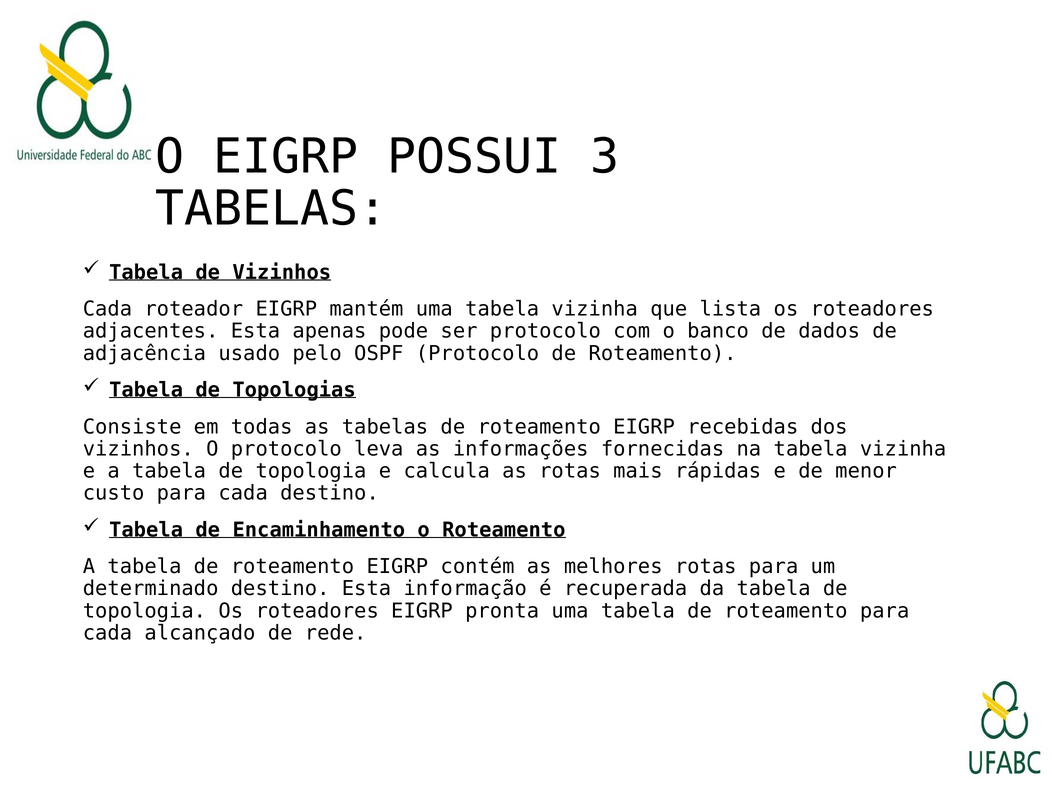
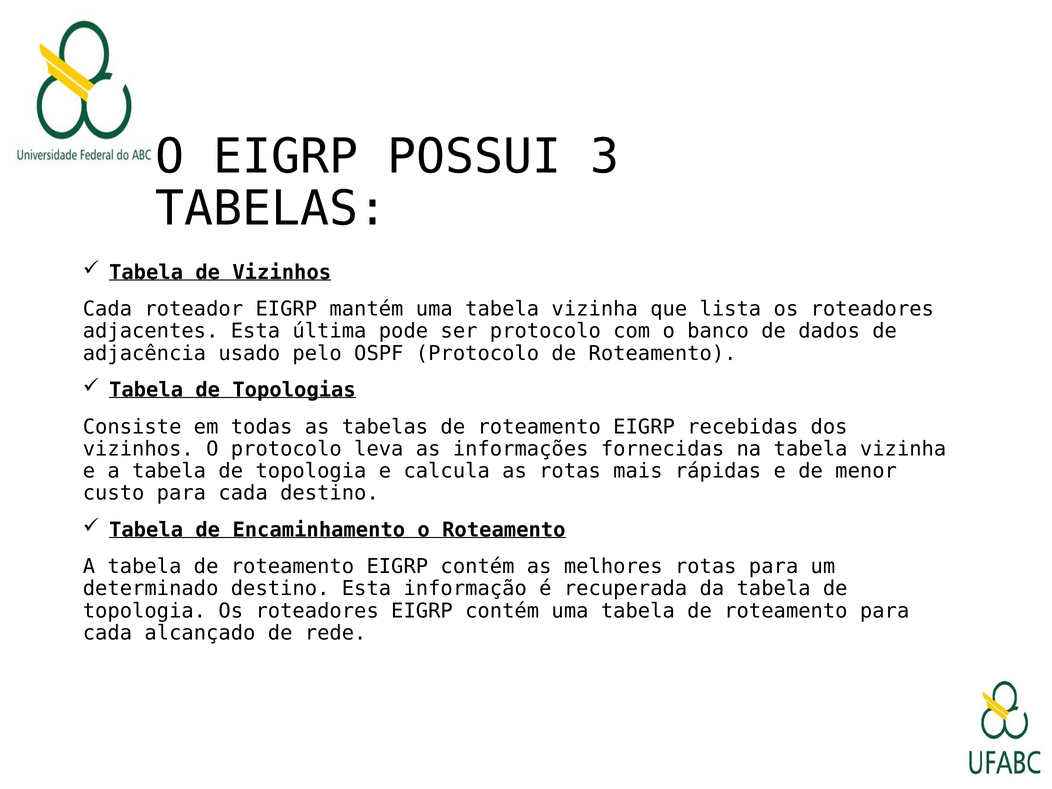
apenas: apenas -> última
roteadores EIGRP pronta: pronta -> contém
